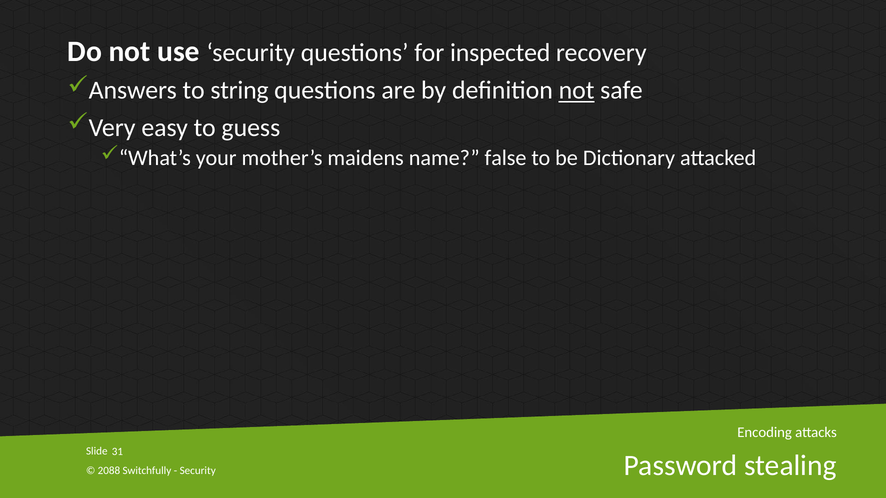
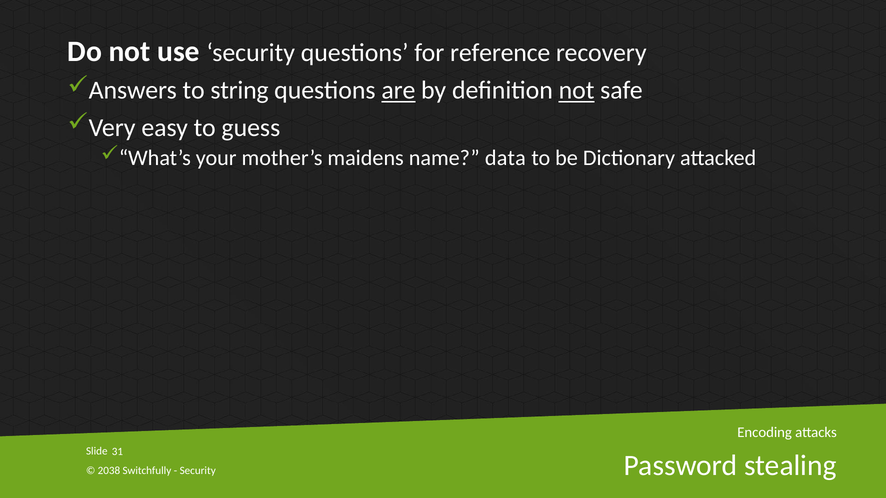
inspected: inspected -> reference
are underline: none -> present
false: false -> data
2088: 2088 -> 2038
